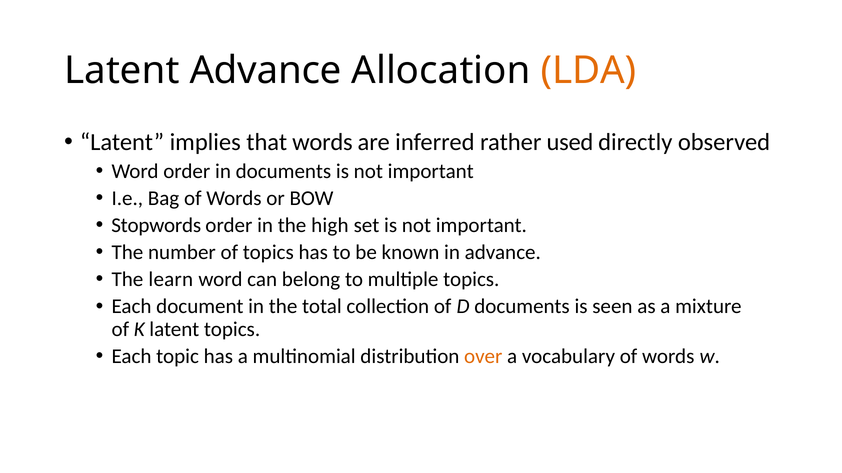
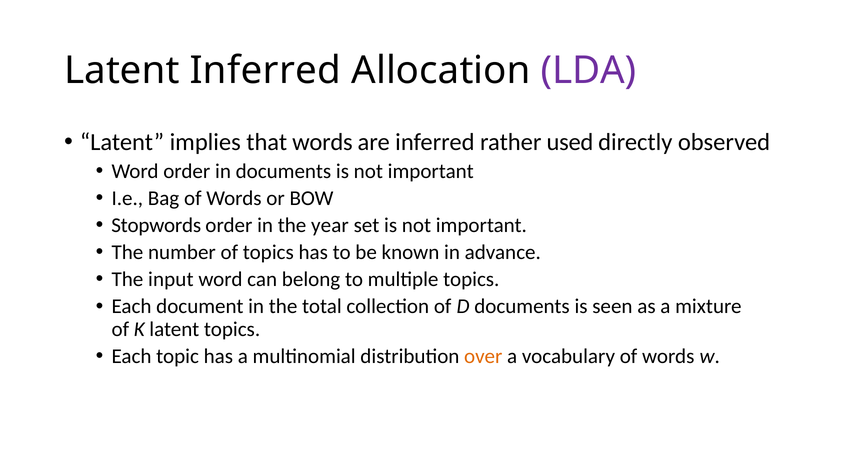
Latent Advance: Advance -> Inferred
LDA colour: orange -> purple
high: high -> year
learn: learn -> input
